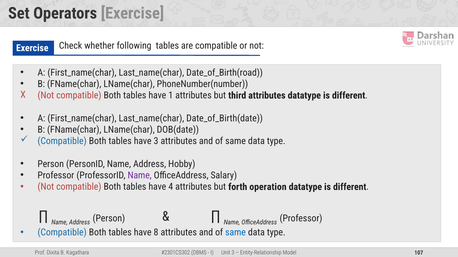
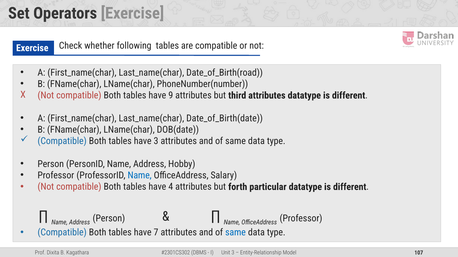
1: 1 -> 9
Name at (140, 176) colour: purple -> blue
operation: operation -> particular
8: 8 -> 7
